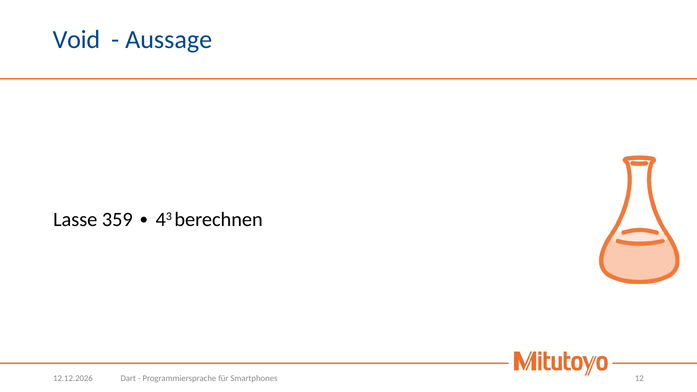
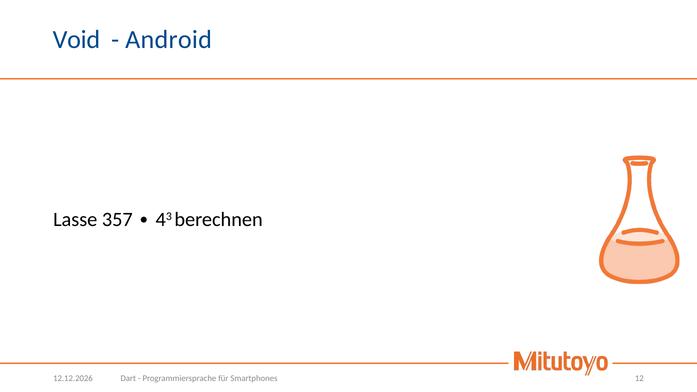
Aussage: Aussage -> Android
359: 359 -> 357
